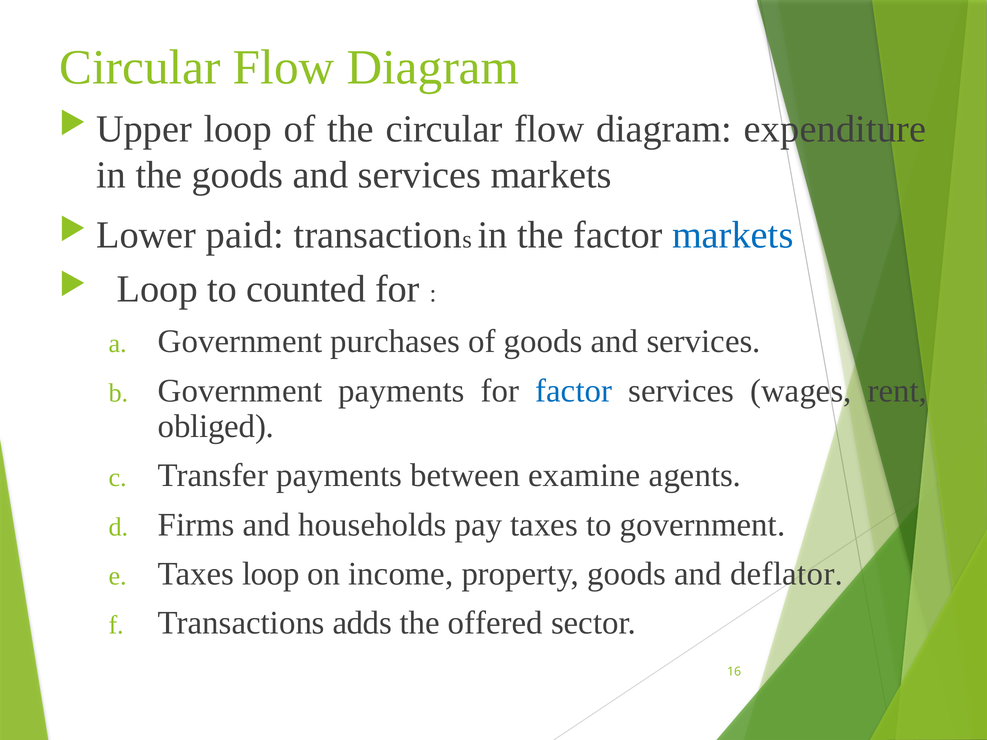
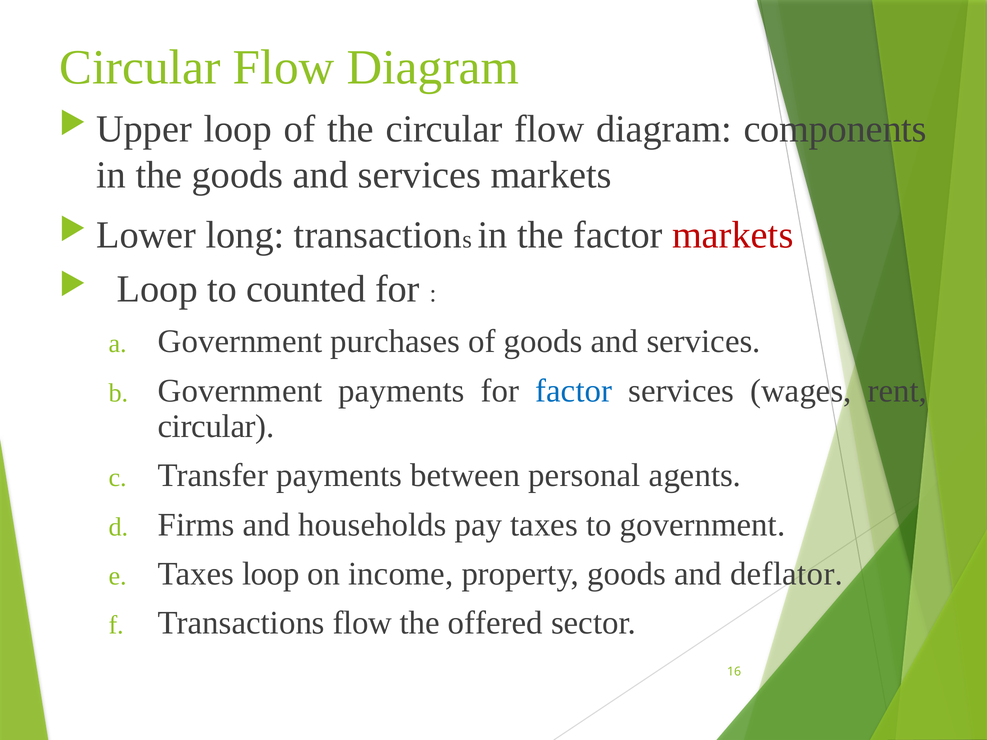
expenditure: expenditure -> components
paid: paid -> long
markets at (733, 235) colour: blue -> red
obliged at (216, 426): obliged -> circular
examine: examine -> personal
Transactions adds: adds -> flow
